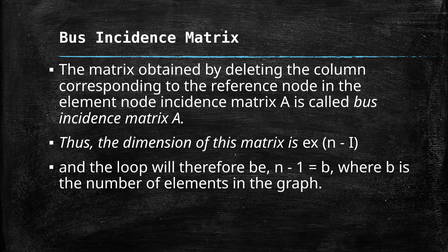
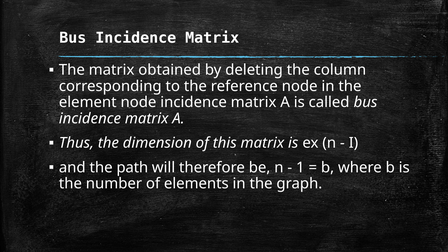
loop: loop -> path
